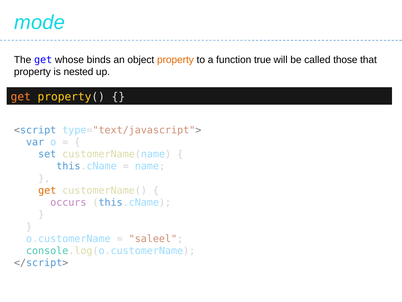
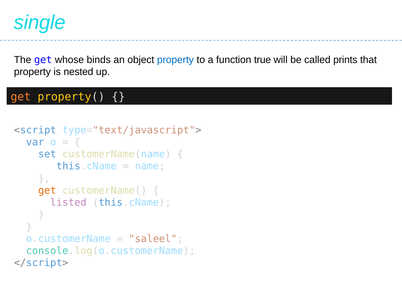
mode: mode -> single
property at (175, 60) colour: orange -> blue
those: those -> prints
occurs: occurs -> listed
